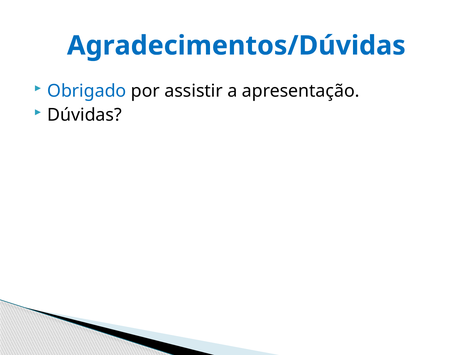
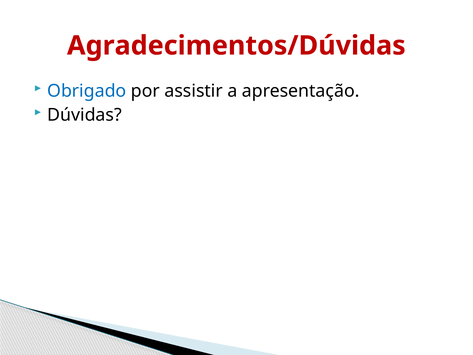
Agradecimentos/Dúvidas colour: blue -> red
